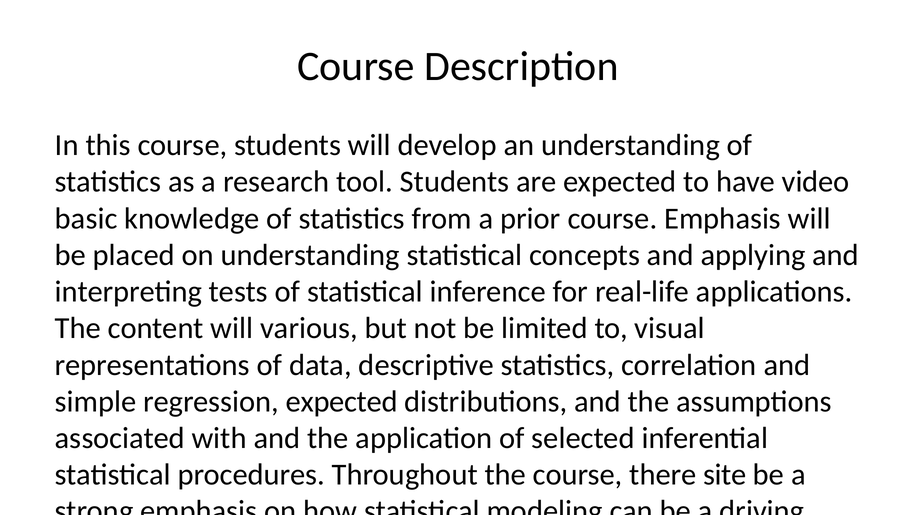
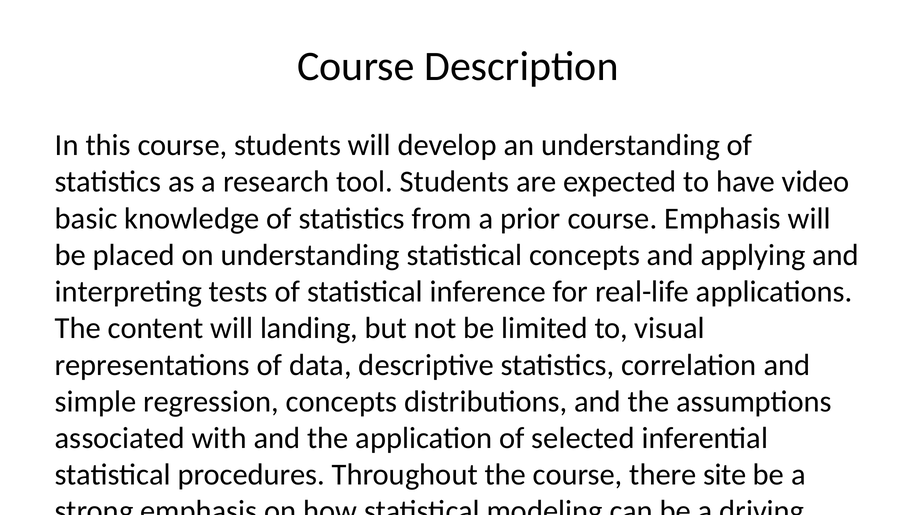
various: various -> landing
regression expected: expected -> concepts
